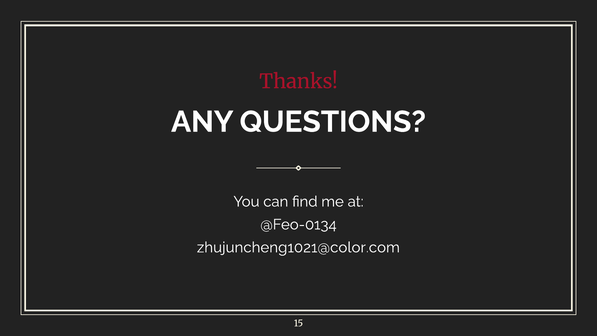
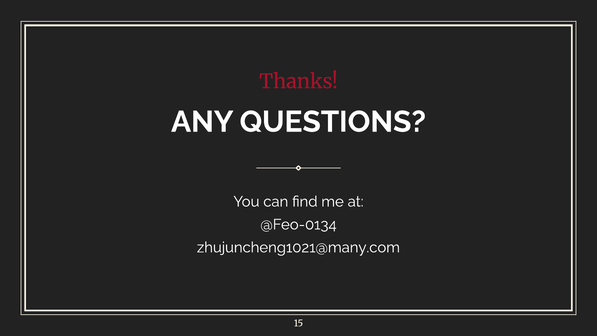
zhujuncheng1021@color.com: zhujuncheng1021@color.com -> zhujuncheng1021@many.com
